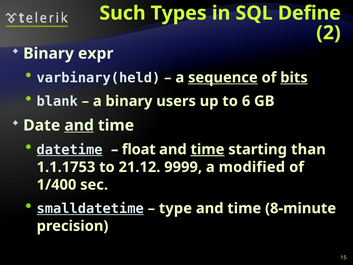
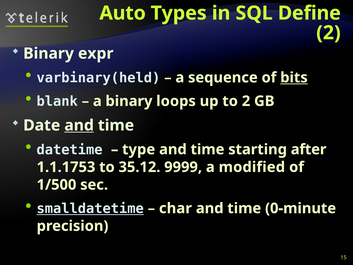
Such: Such -> Auto
sequence underline: present -> none
users: users -> loops
to 6: 6 -> 2
datetime underline: present -> none
float: float -> type
time at (207, 149) underline: present -> none
than: than -> after
21.12: 21.12 -> 35.12
1/400: 1/400 -> 1/500
type: type -> char
8-minute: 8-minute -> 0-minute
